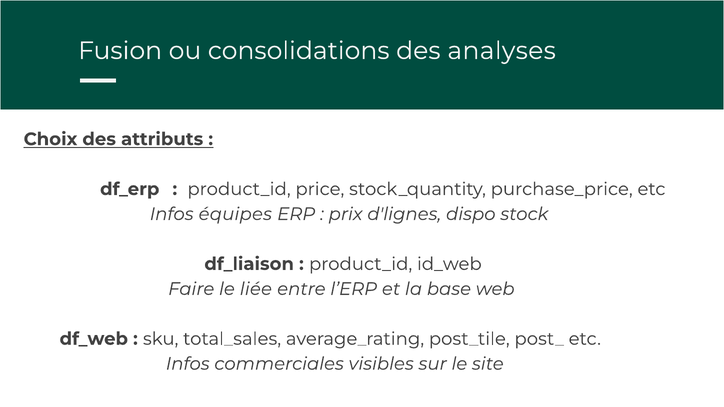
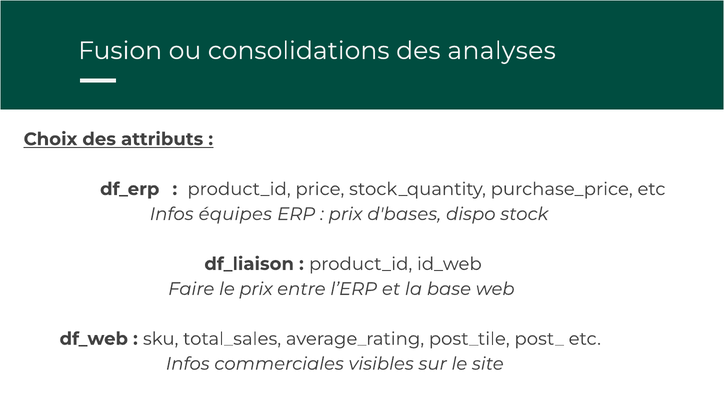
d'lignes: d'lignes -> d'bases
le liée: liée -> prix
